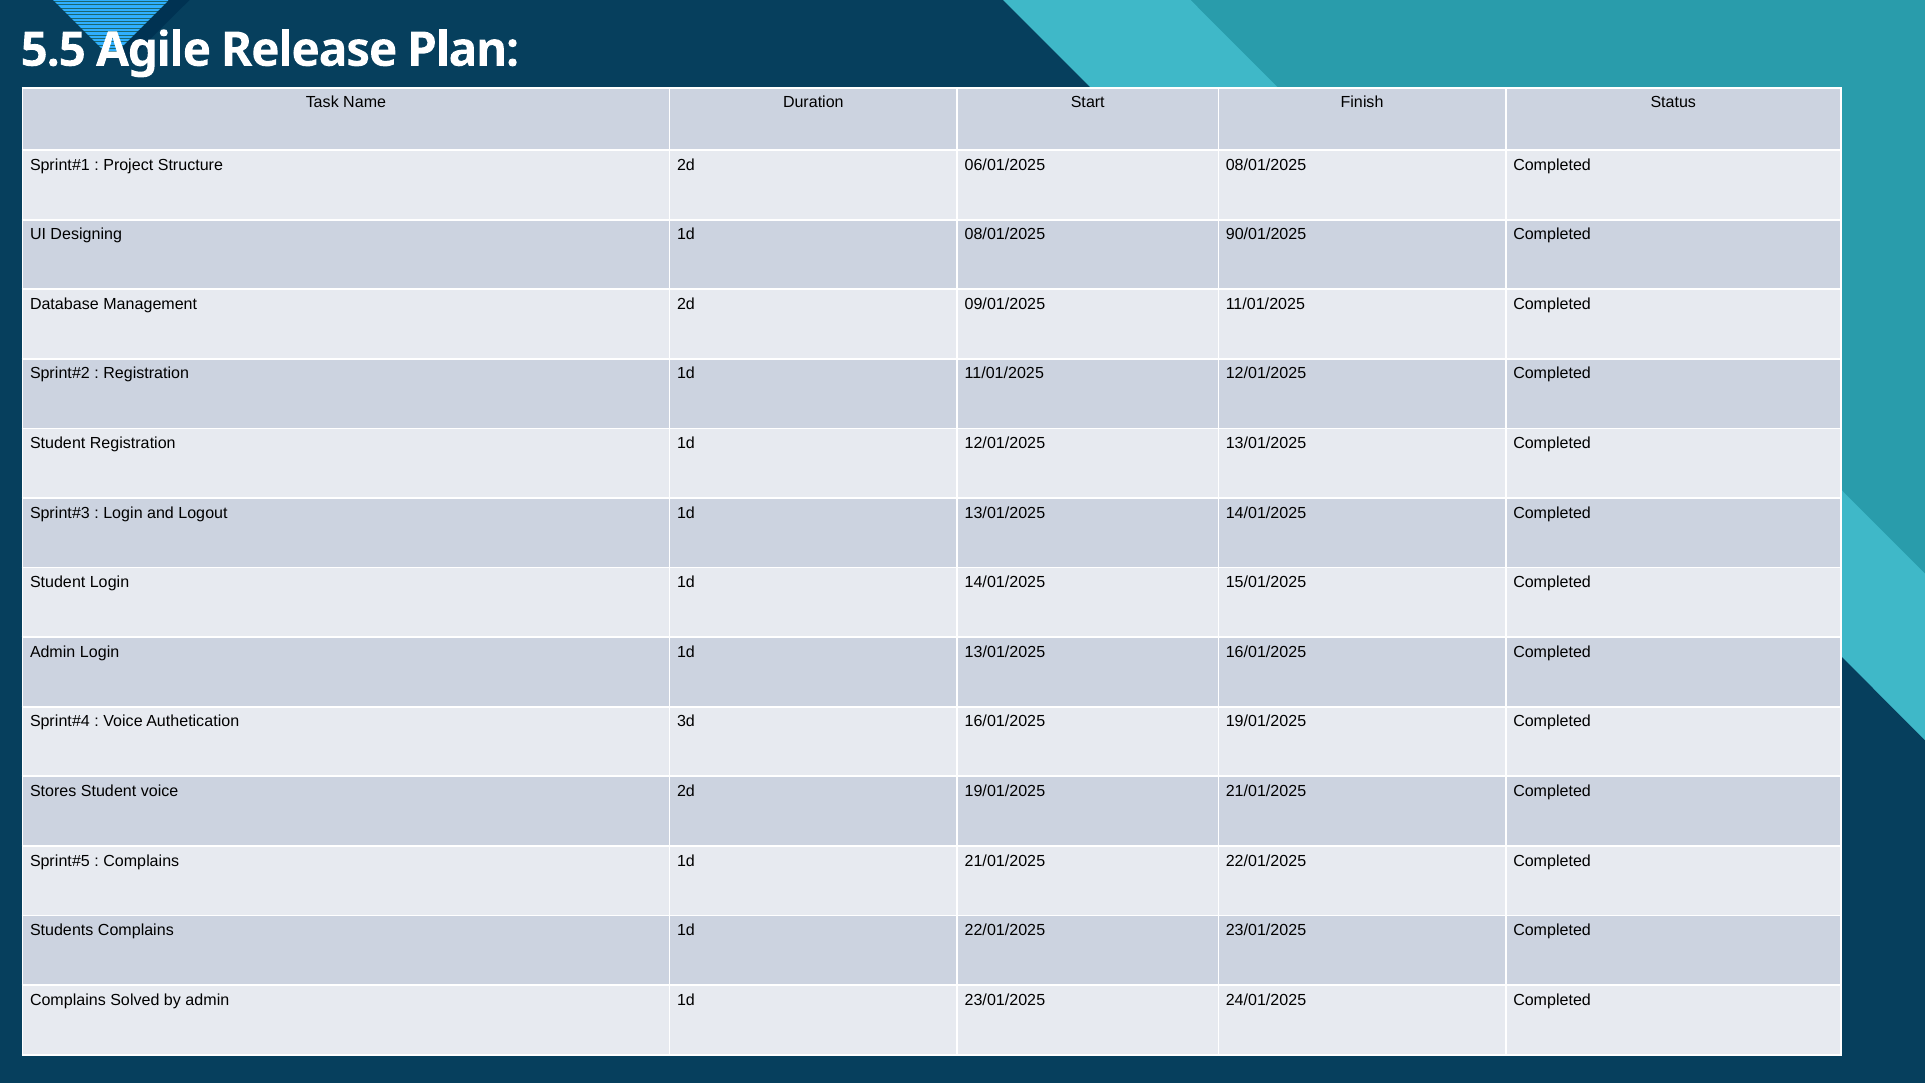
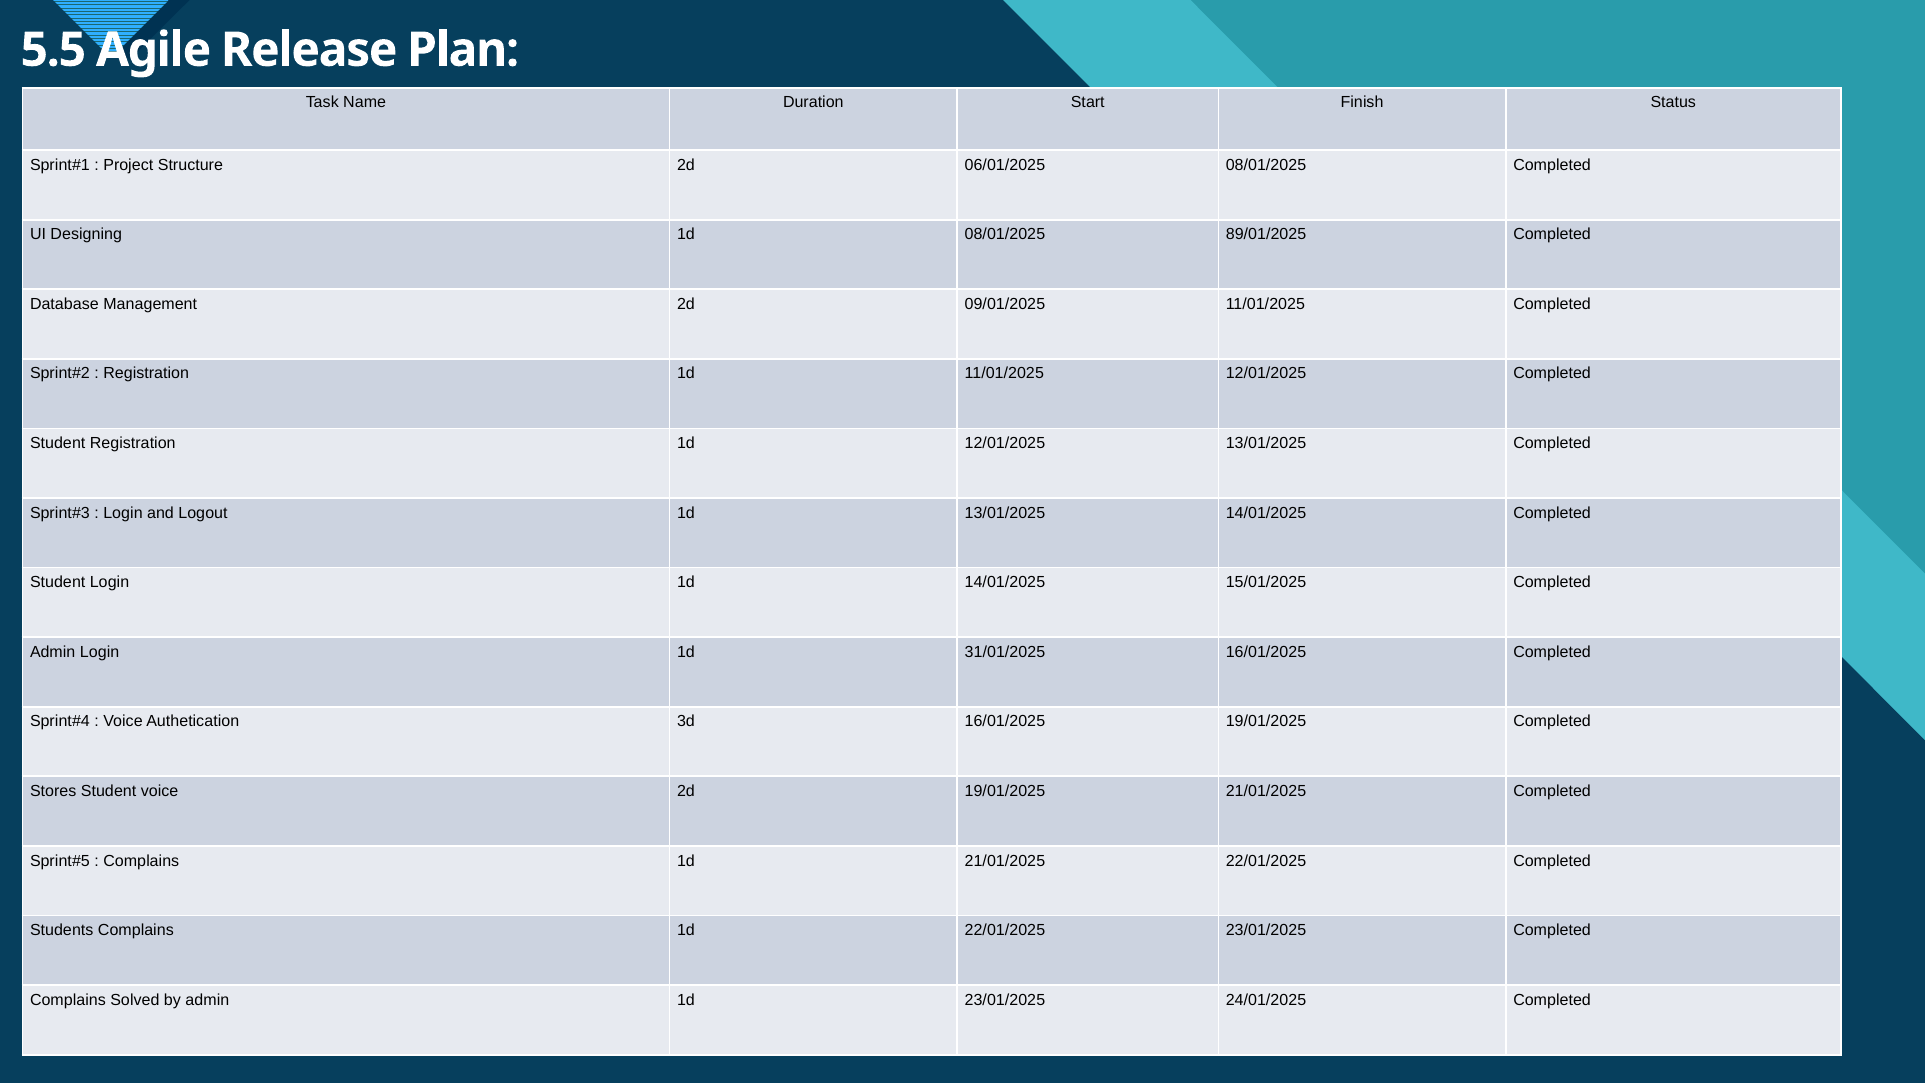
90/01/2025: 90/01/2025 -> 89/01/2025
Login 1d 13/01/2025: 13/01/2025 -> 31/01/2025
